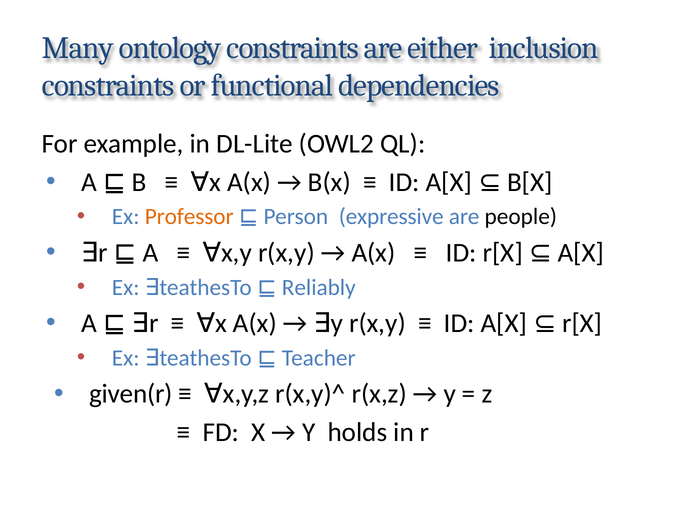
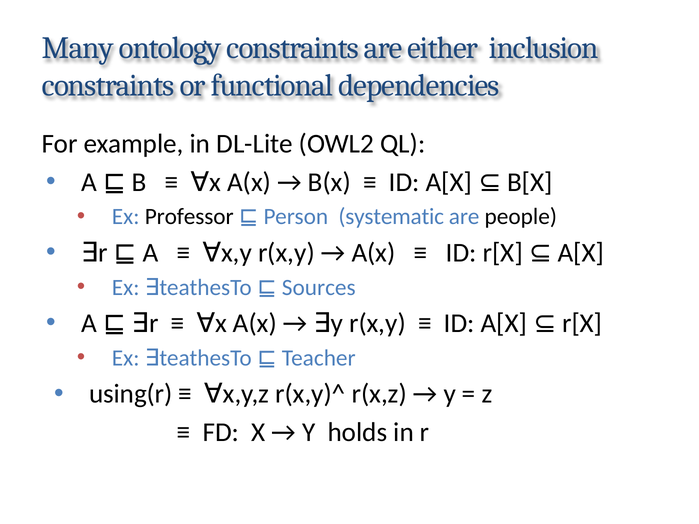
Professor colour: orange -> black
expressive: expressive -> systematic
Reliably: Reliably -> Sources
given(r: given(r -> using(r
